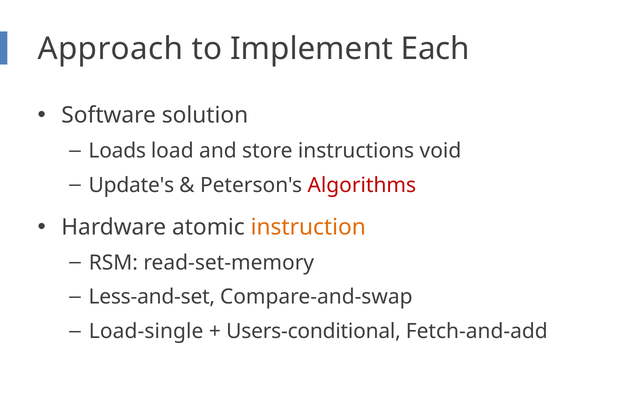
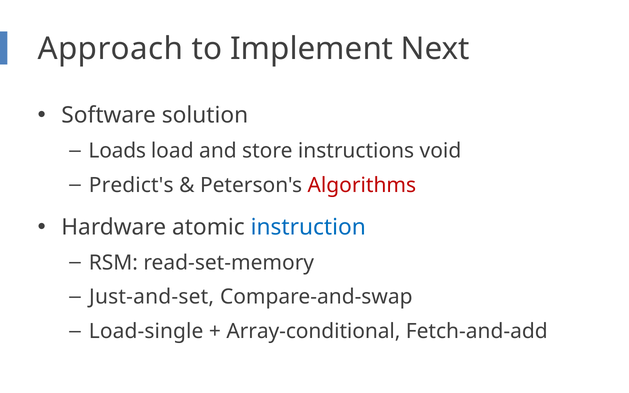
Each: Each -> Next
Update's: Update's -> Predict's
instruction colour: orange -> blue
Less-and-set: Less-and-set -> Just-and-set
Users-conditional: Users-conditional -> Array-conditional
